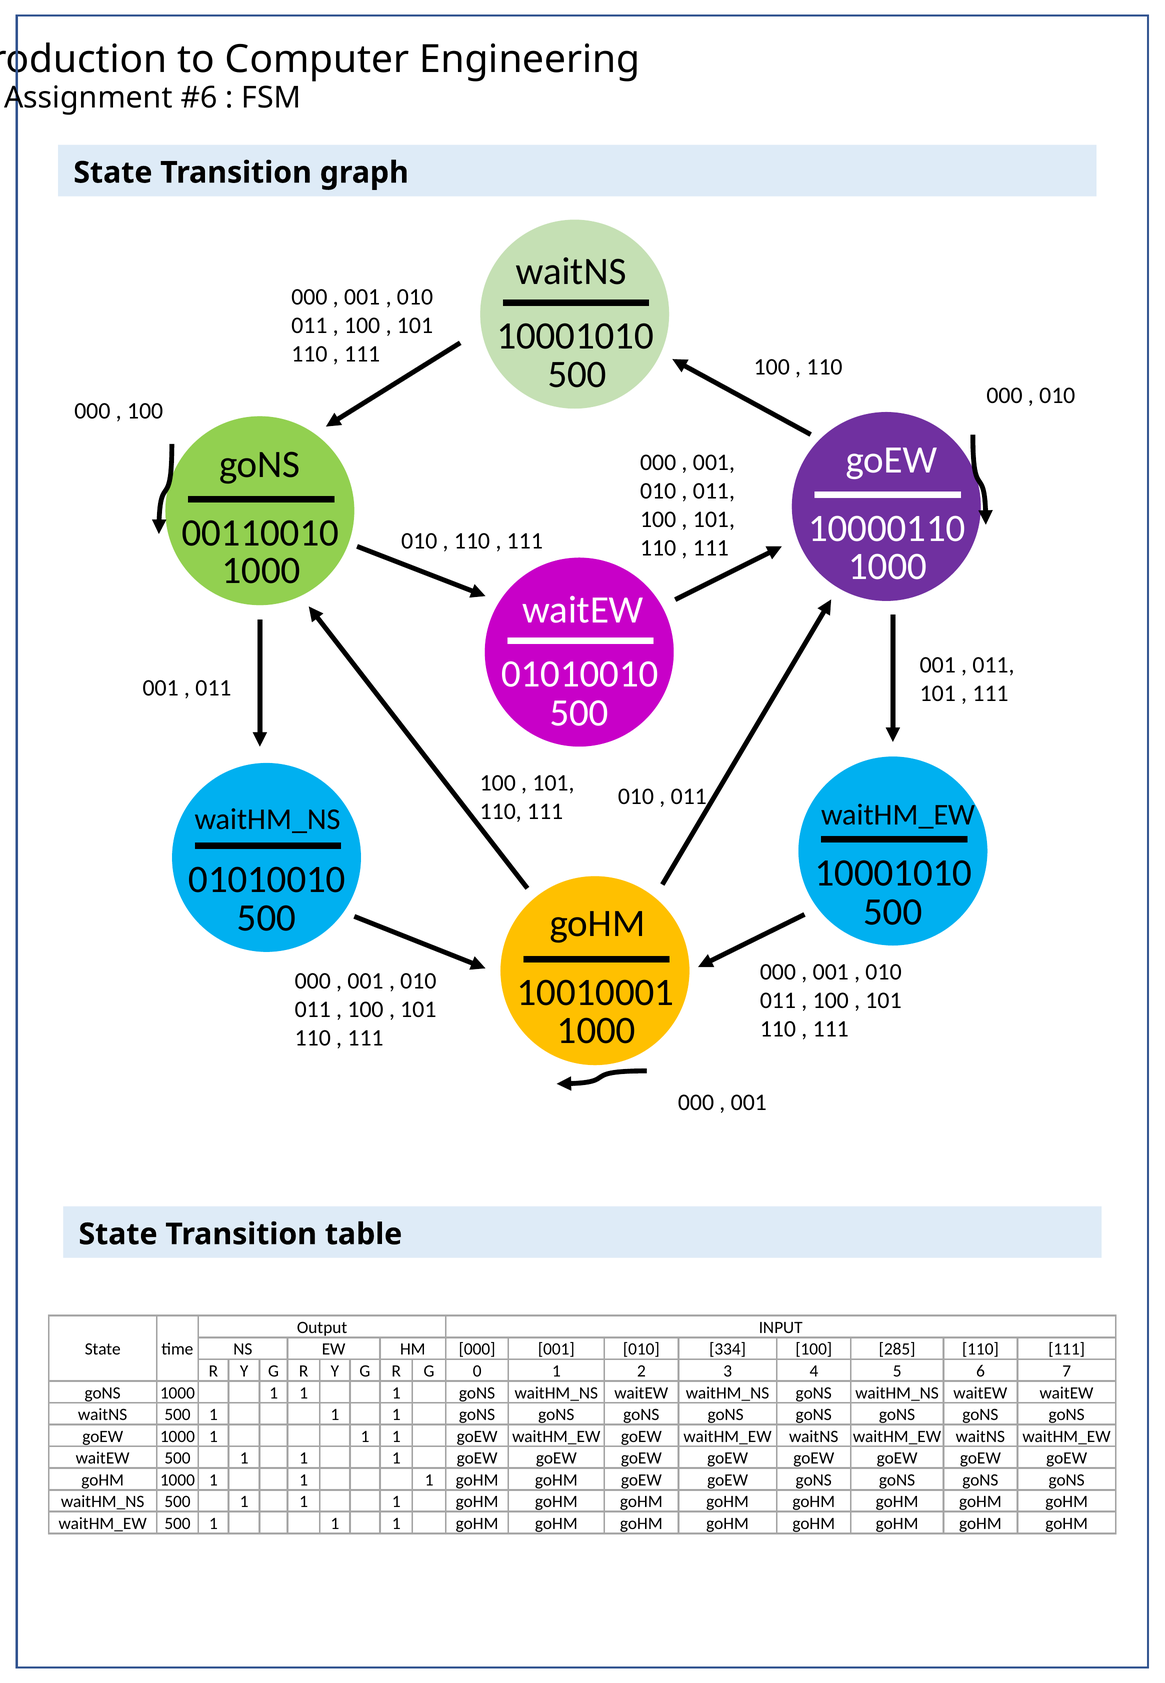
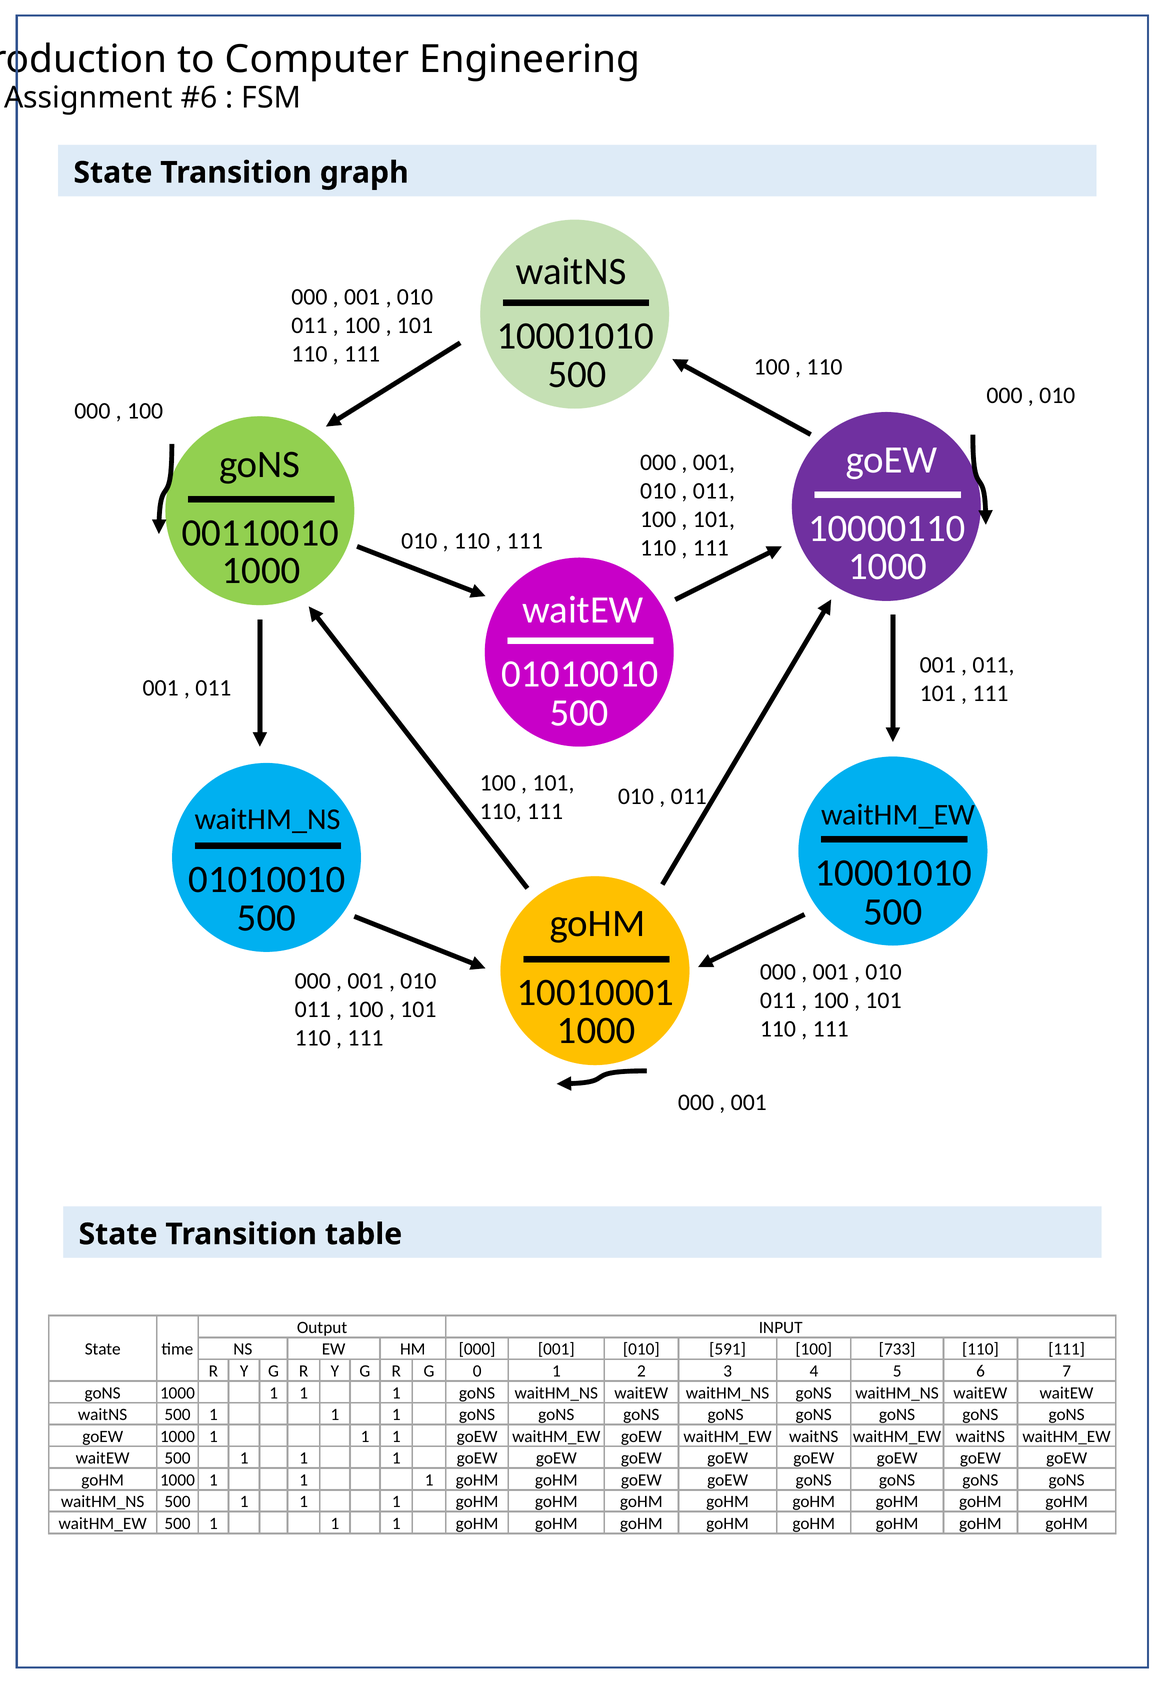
334: 334 -> 591
285: 285 -> 733
